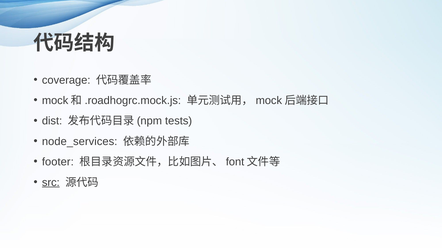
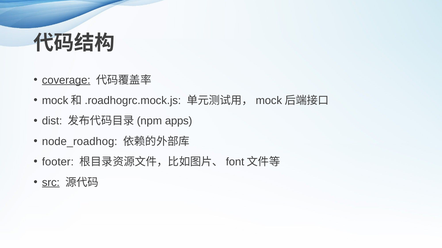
coverage underline: none -> present
tests: tests -> apps
node_services: node_services -> node_roadhog
